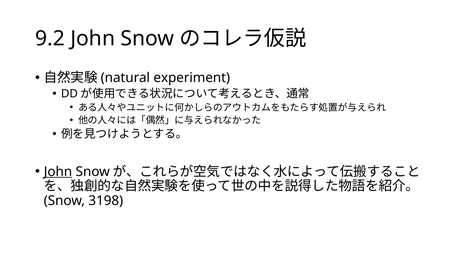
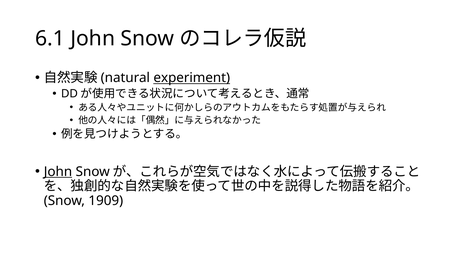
9.2: 9.2 -> 6.1
experiment underline: none -> present
3198: 3198 -> 1909
